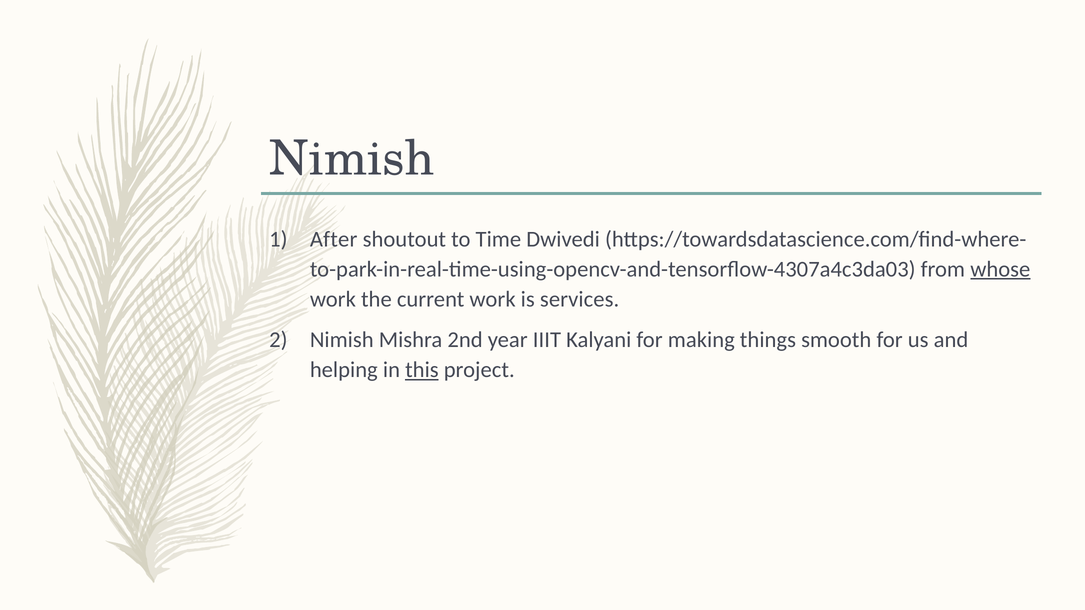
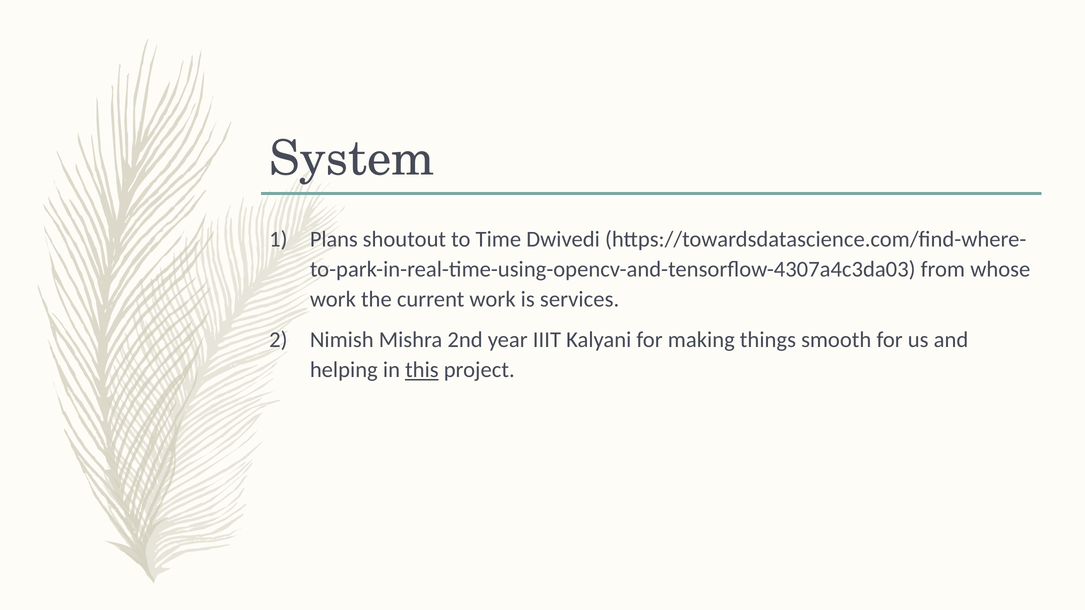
Nimish at (352, 159): Nimish -> System
After: After -> Plans
whose underline: present -> none
